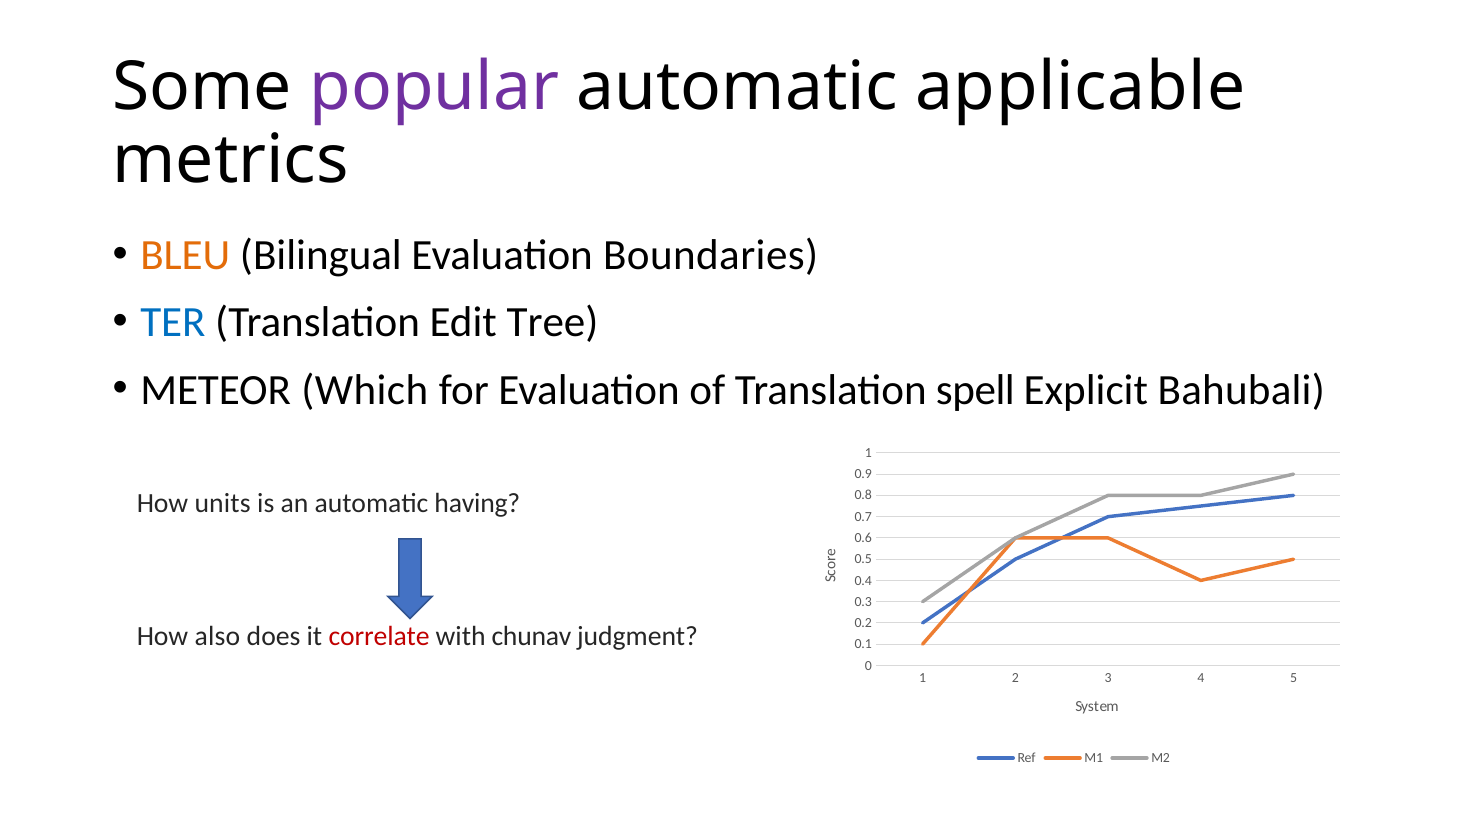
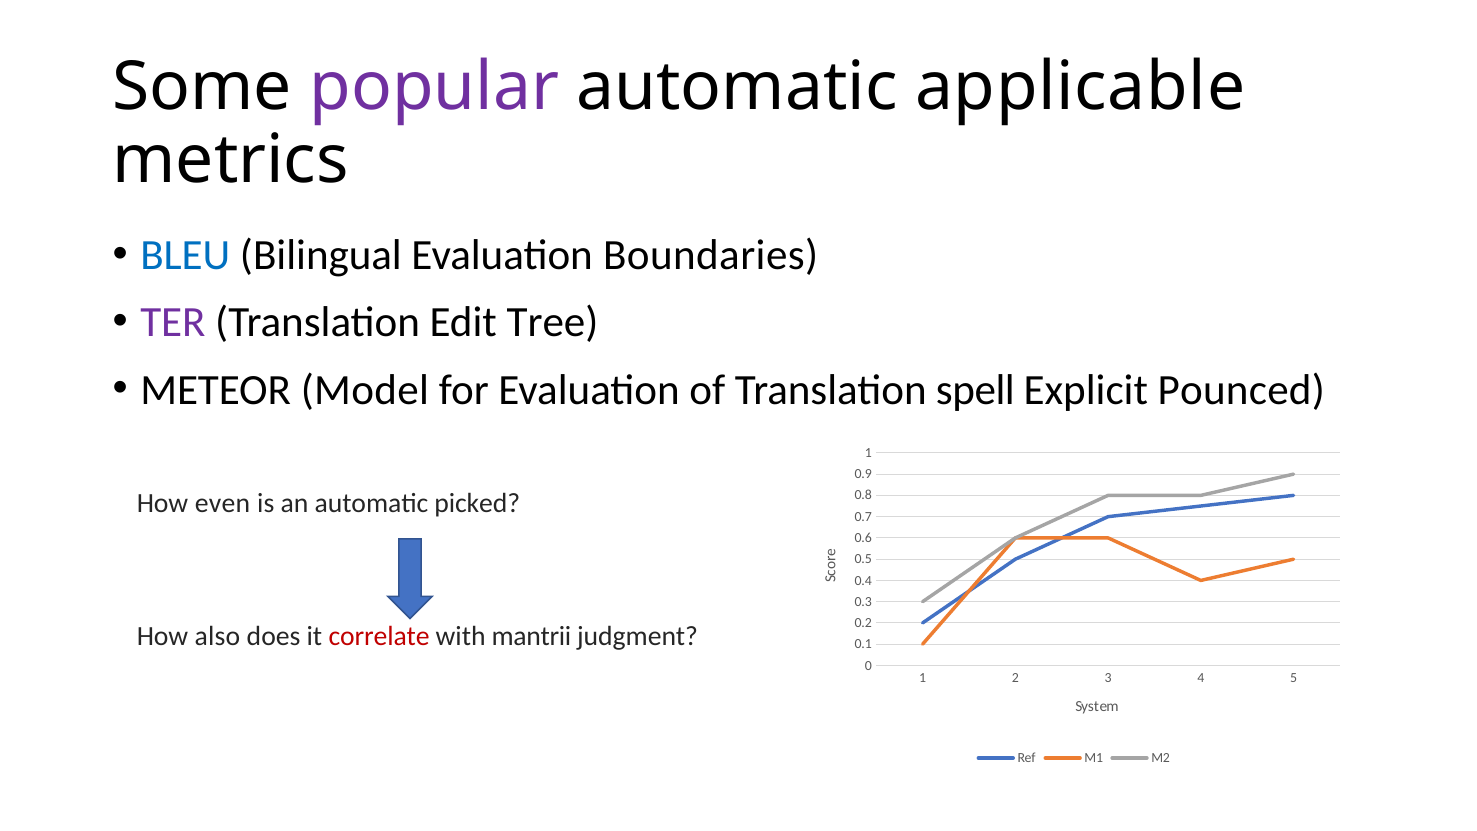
BLEU colour: orange -> blue
TER colour: blue -> purple
Which: Which -> Model
Bahubali: Bahubali -> Pounced
units: units -> even
having: having -> picked
chunav: chunav -> mantrii
